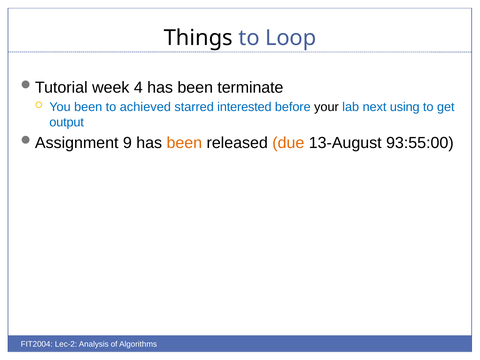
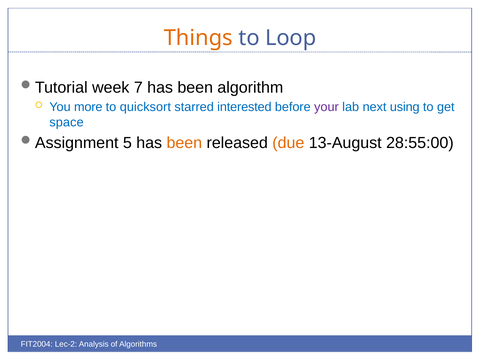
Things colour: black -> orange
4: 4 -> 7
terminate: terminate -> algorithm
You been: been -> more
achieved: achieved -> quicksort
your colour: black -> purple
output: output -> space
9: 9 -> 5
93:55:00: 93:55:00 -> 28:55:00
